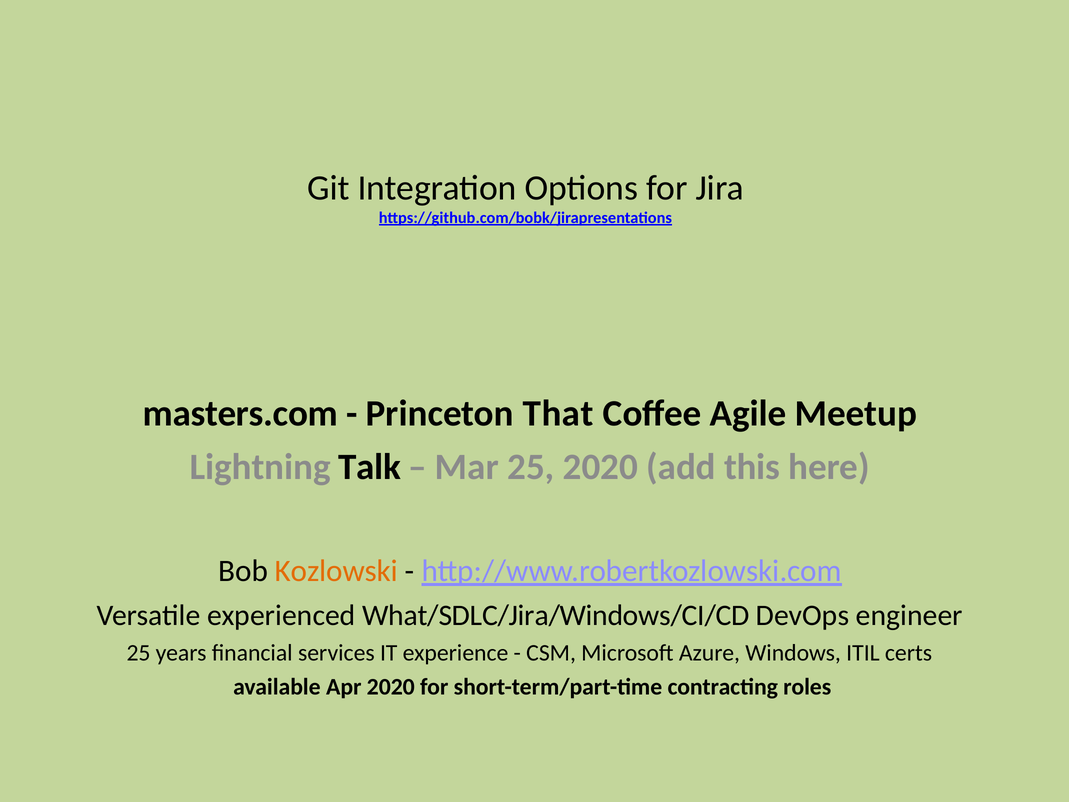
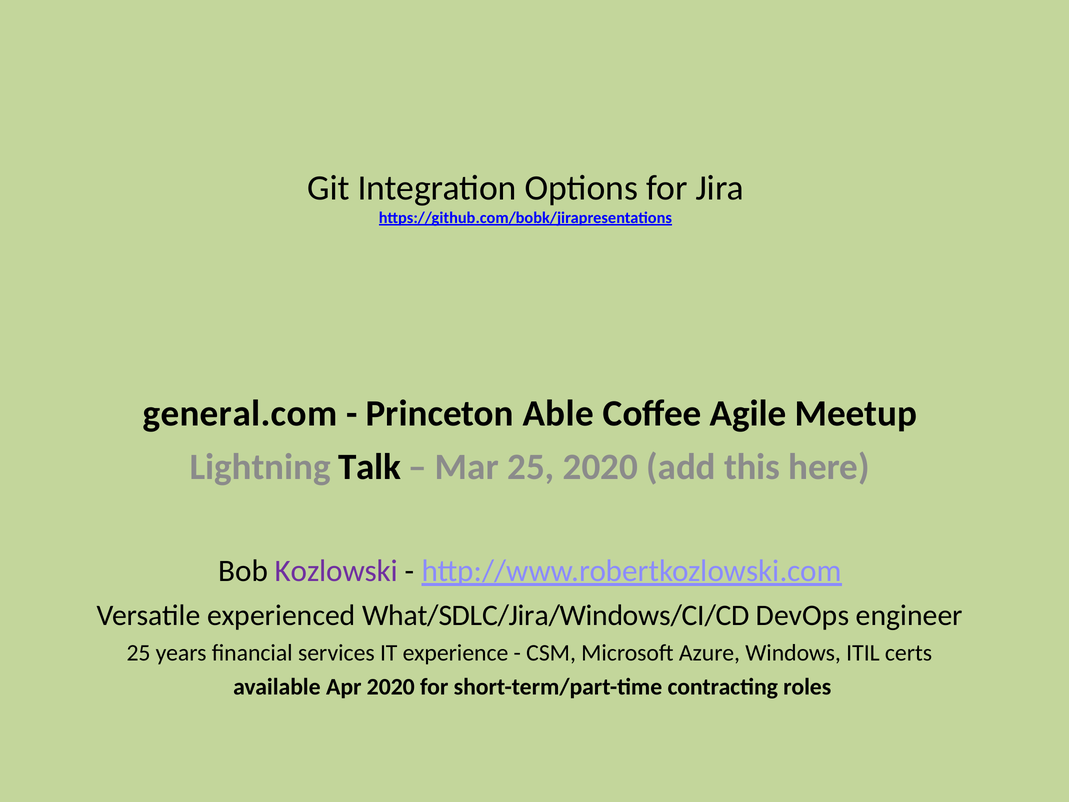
masters.com: masters.com -> general.com
That: That -> Able
Kozlowski colour: orange -> purple
